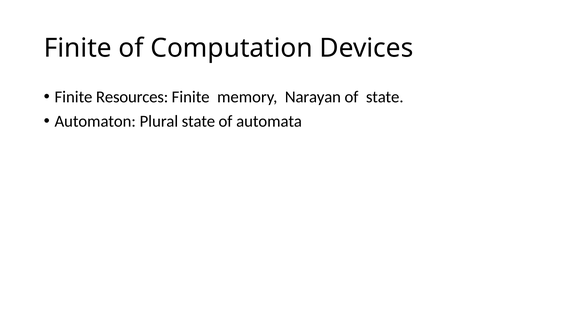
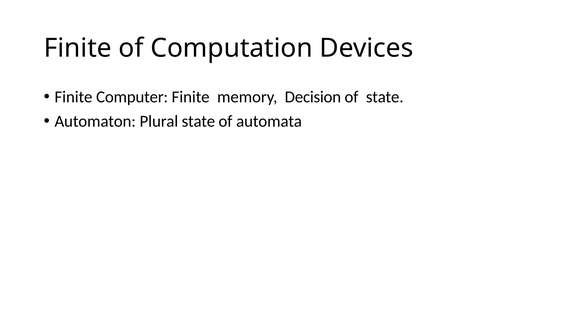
Resources: Resources -> Computer
Narayan: Narayan -> Decision
